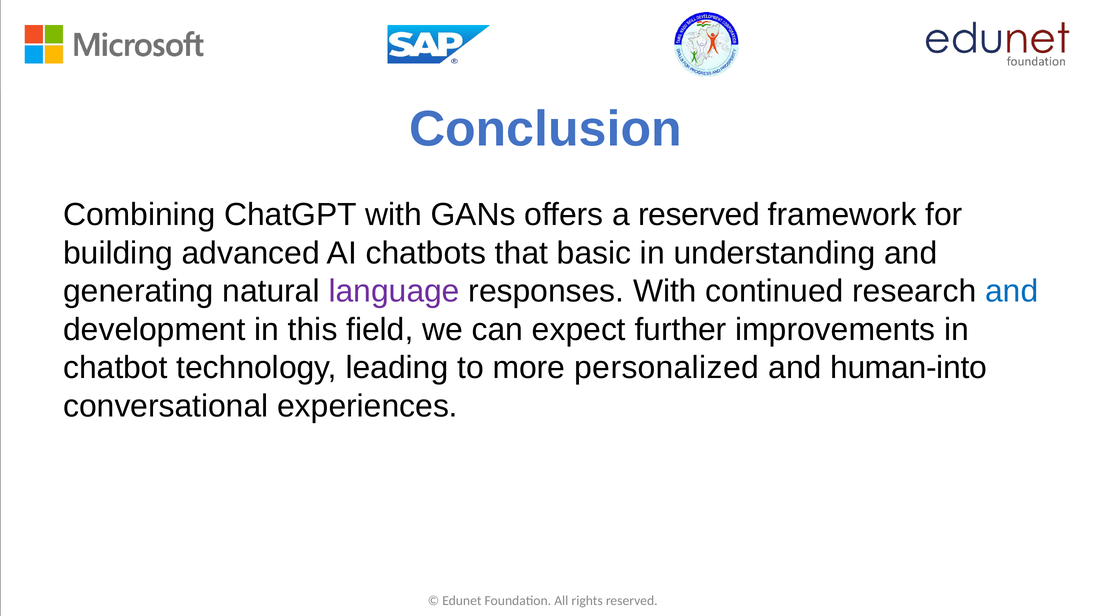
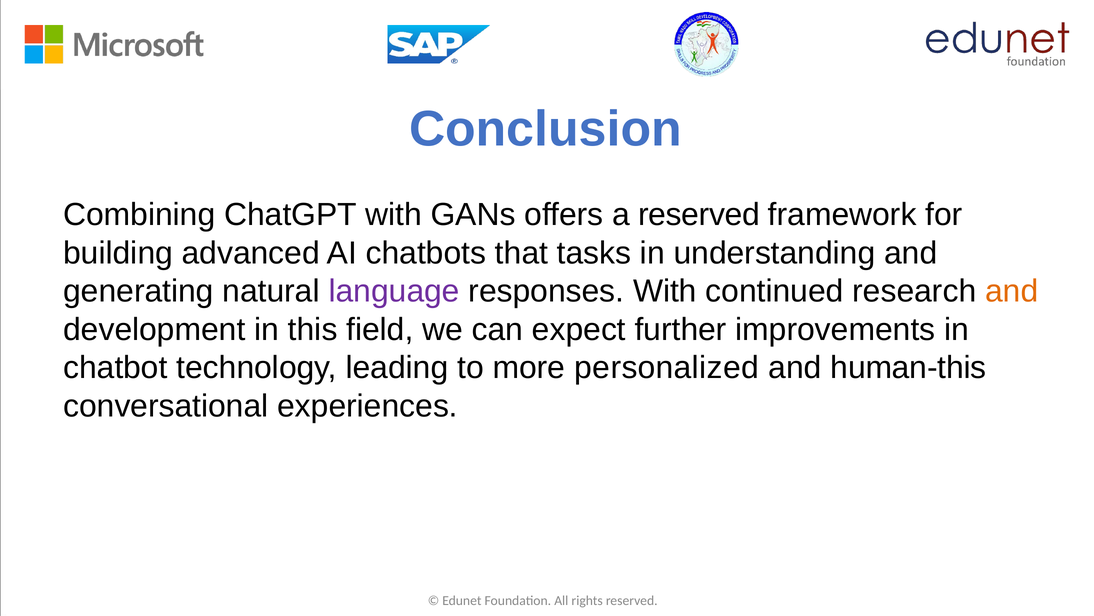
basic: basic -> tasks
and at (1012, 291) colour: blue -> orange
human-into: human-into -> human-this
